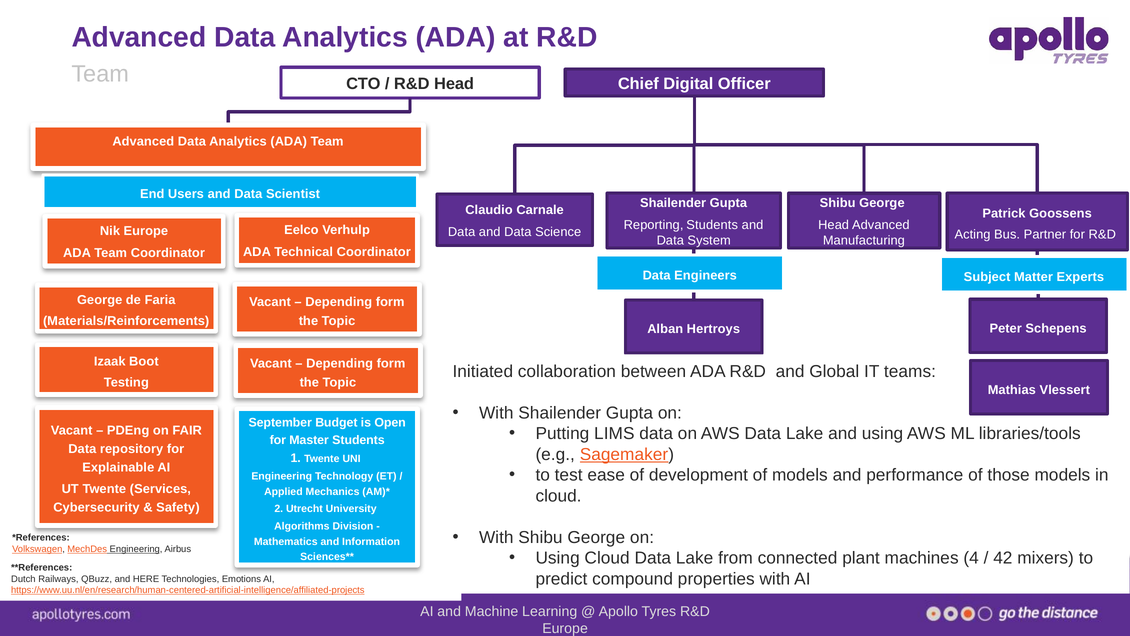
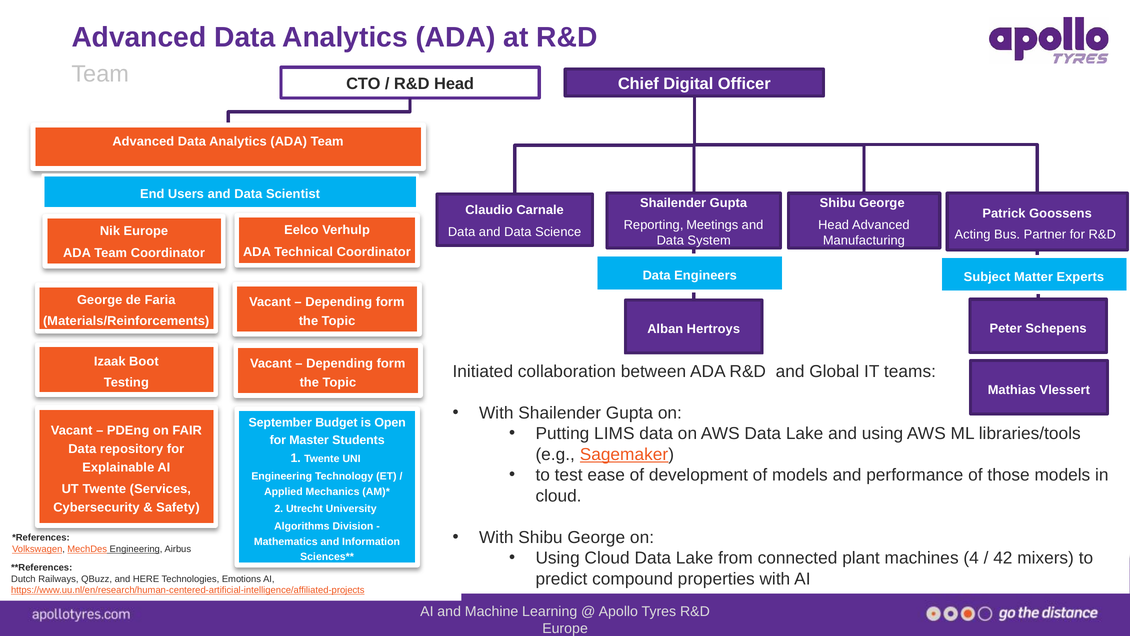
Reporting Students: Students -> Meetings
